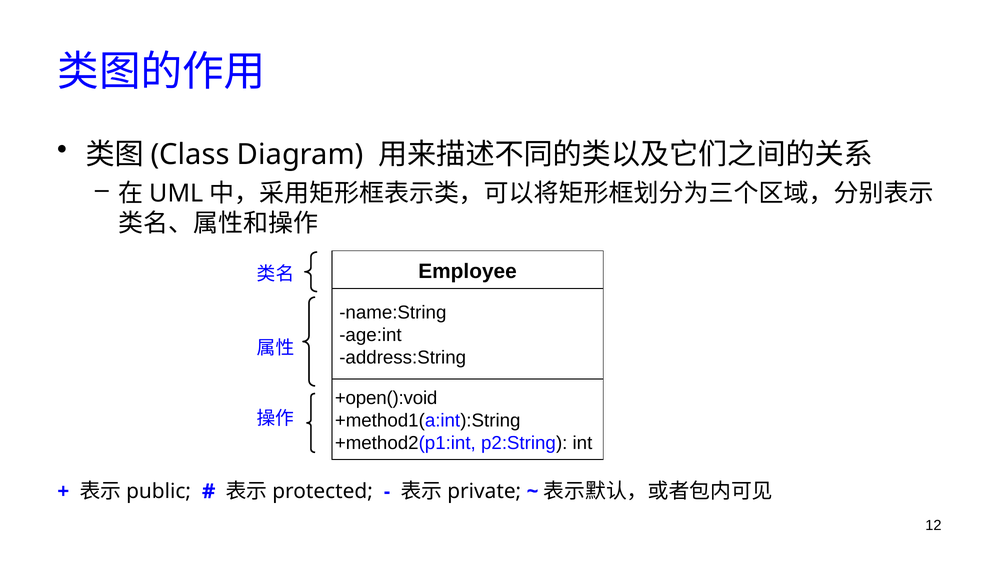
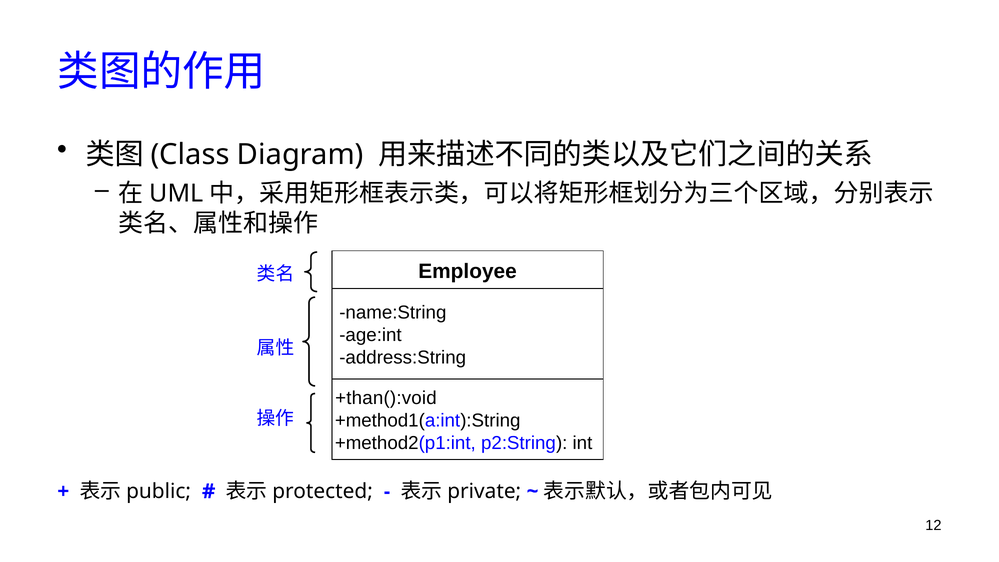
+open():void: +open():void -> +than():void
